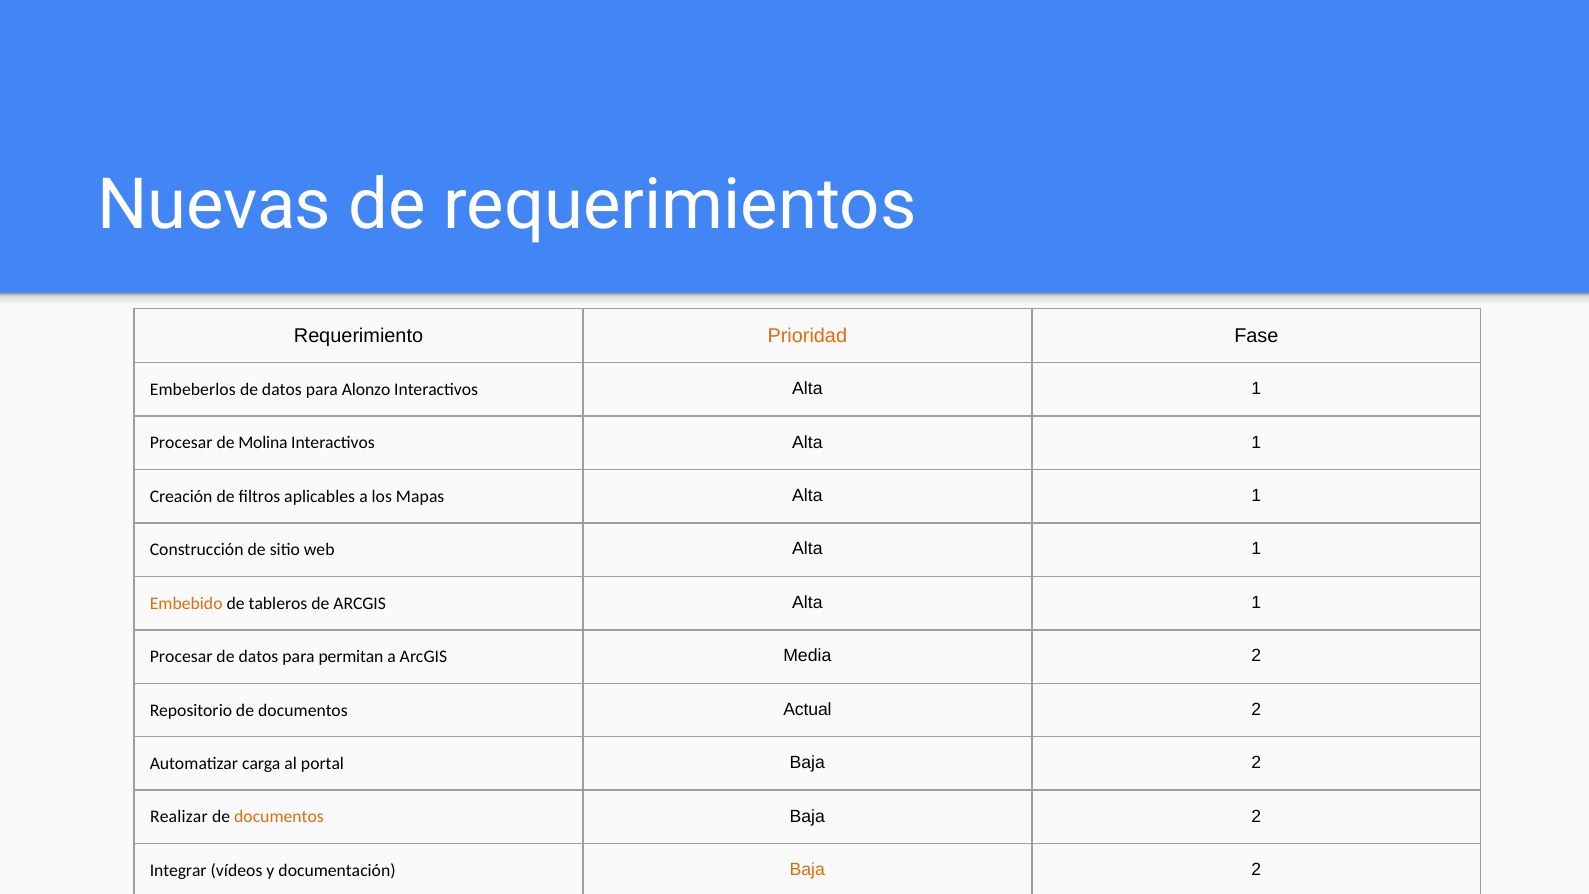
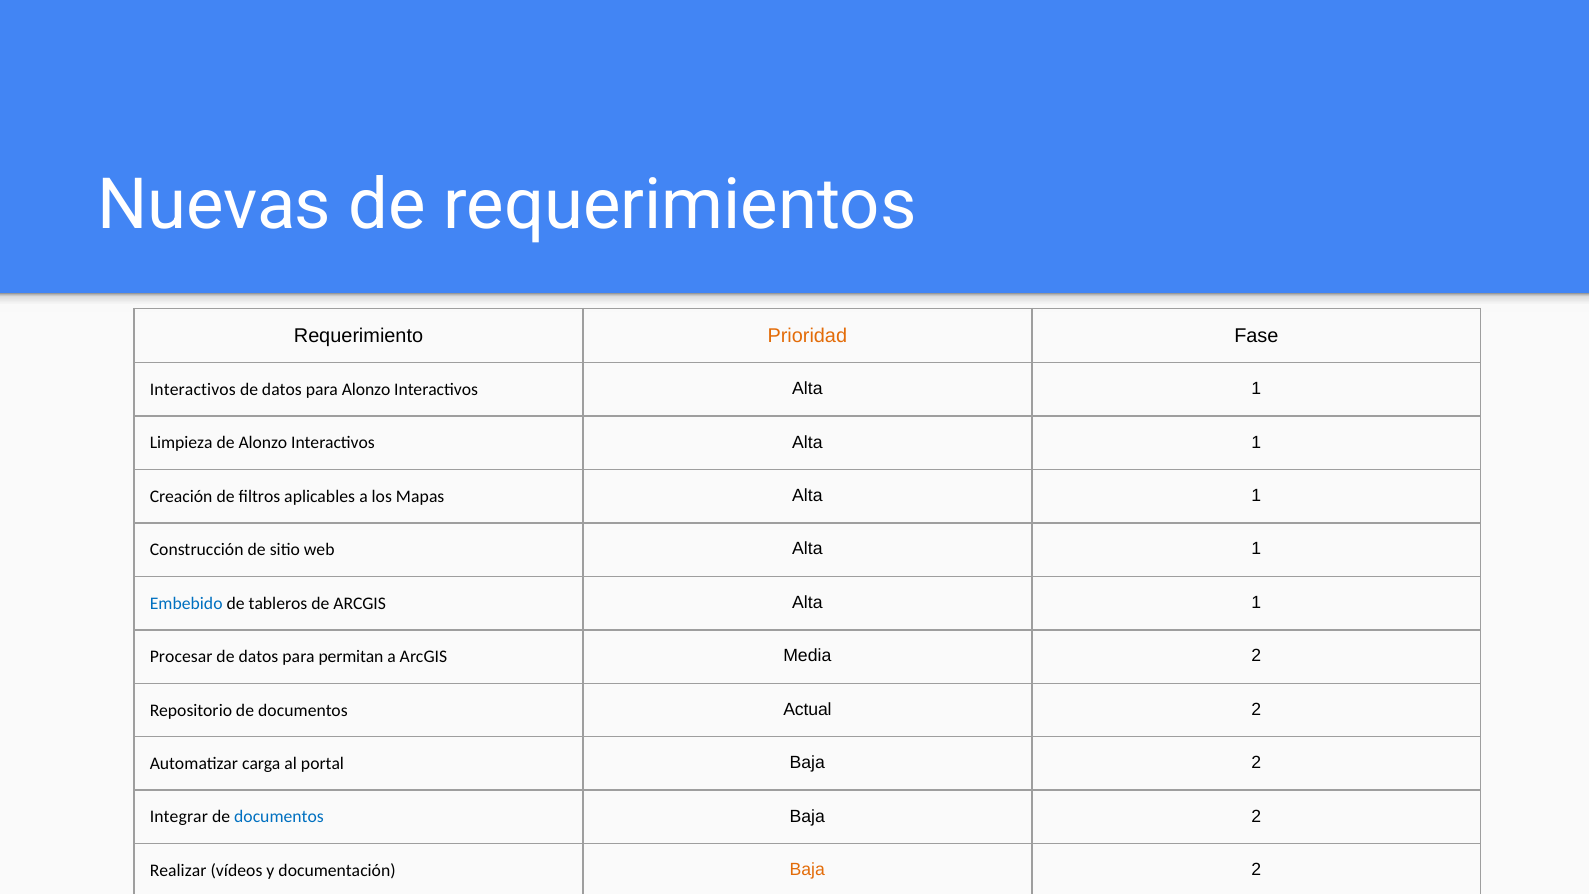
Embeberlos at (193, 390): Embeberlos -> Interactivos
Procesar at (181, 443): Procesar -> Limpieza
de Molina: Molina -> Alonzo
Embebido colour: orange -> blue
Realizar: Realizar -> Integrar
documentos at (279, 817) colour: orange -> blue
Integrar: Integrar -> Realizar
